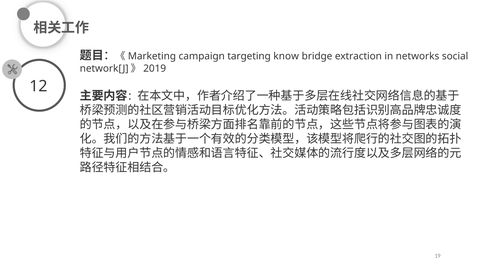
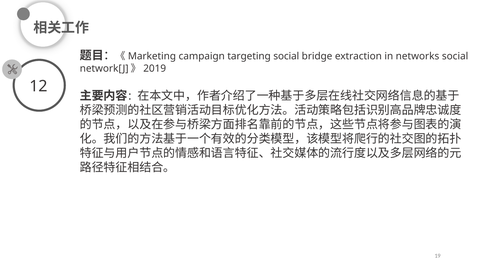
targeting know: know -> social
